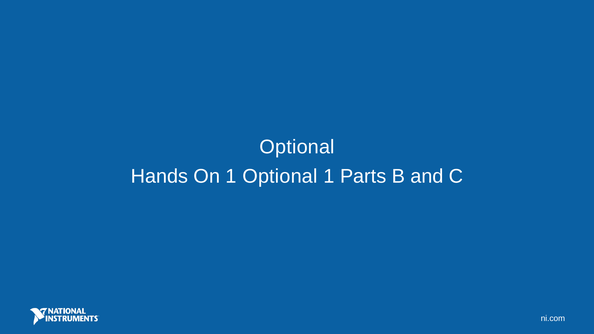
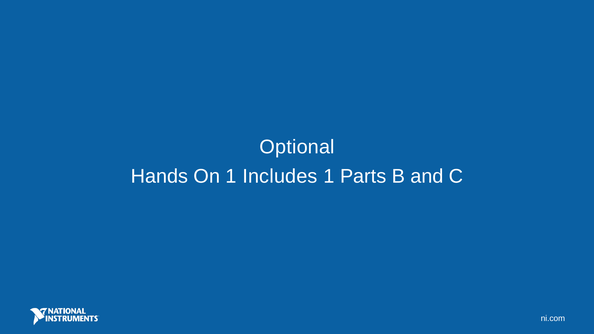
1 Optional: Optional -> Includes
